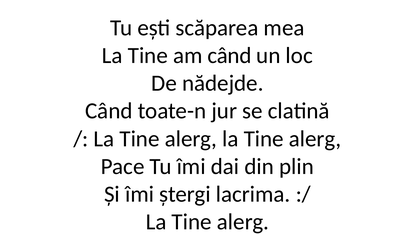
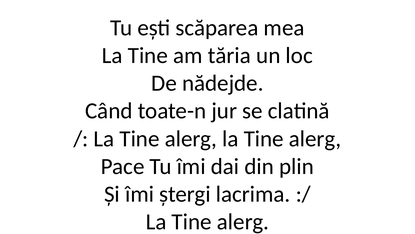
am când: când -> tăria
